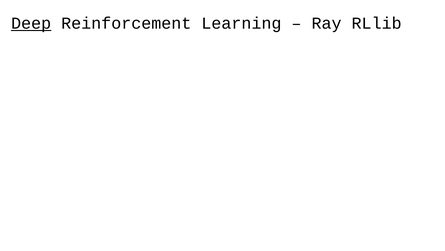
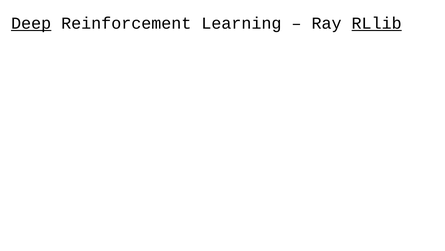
RLlib underline: none -> present
